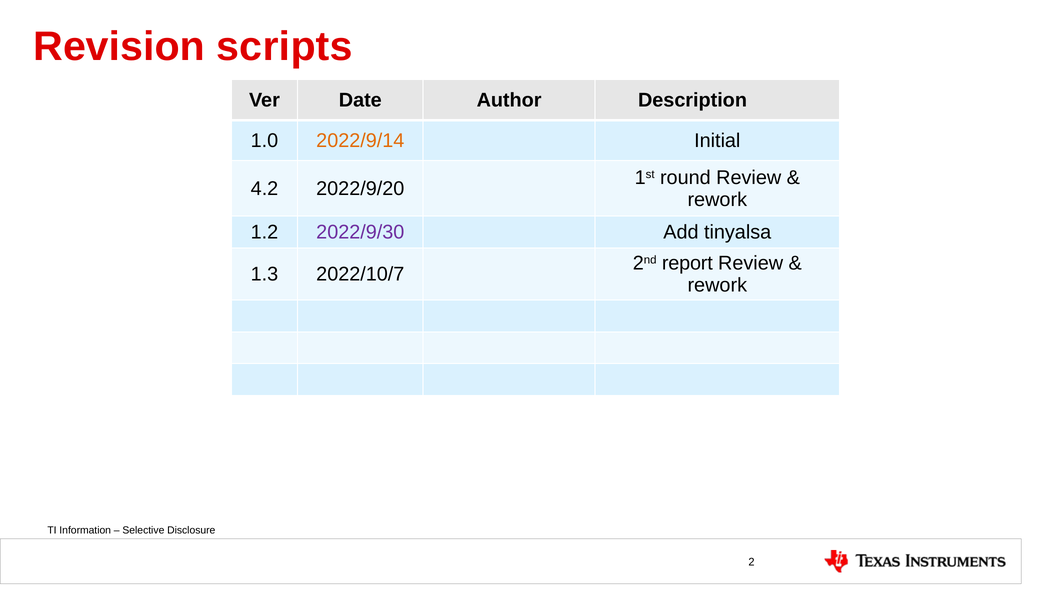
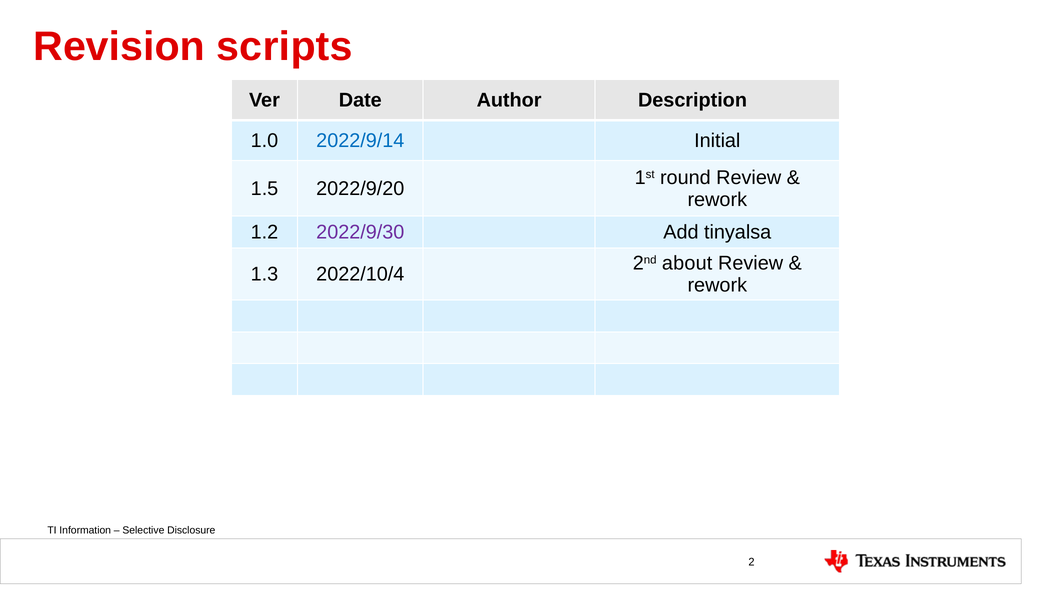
2022/9/14 colour: orange -> blue
4.2: 4.2 -> 1.5
report: report -> about
2022/10/7: 2022/10/7 -> 2022/10/4
